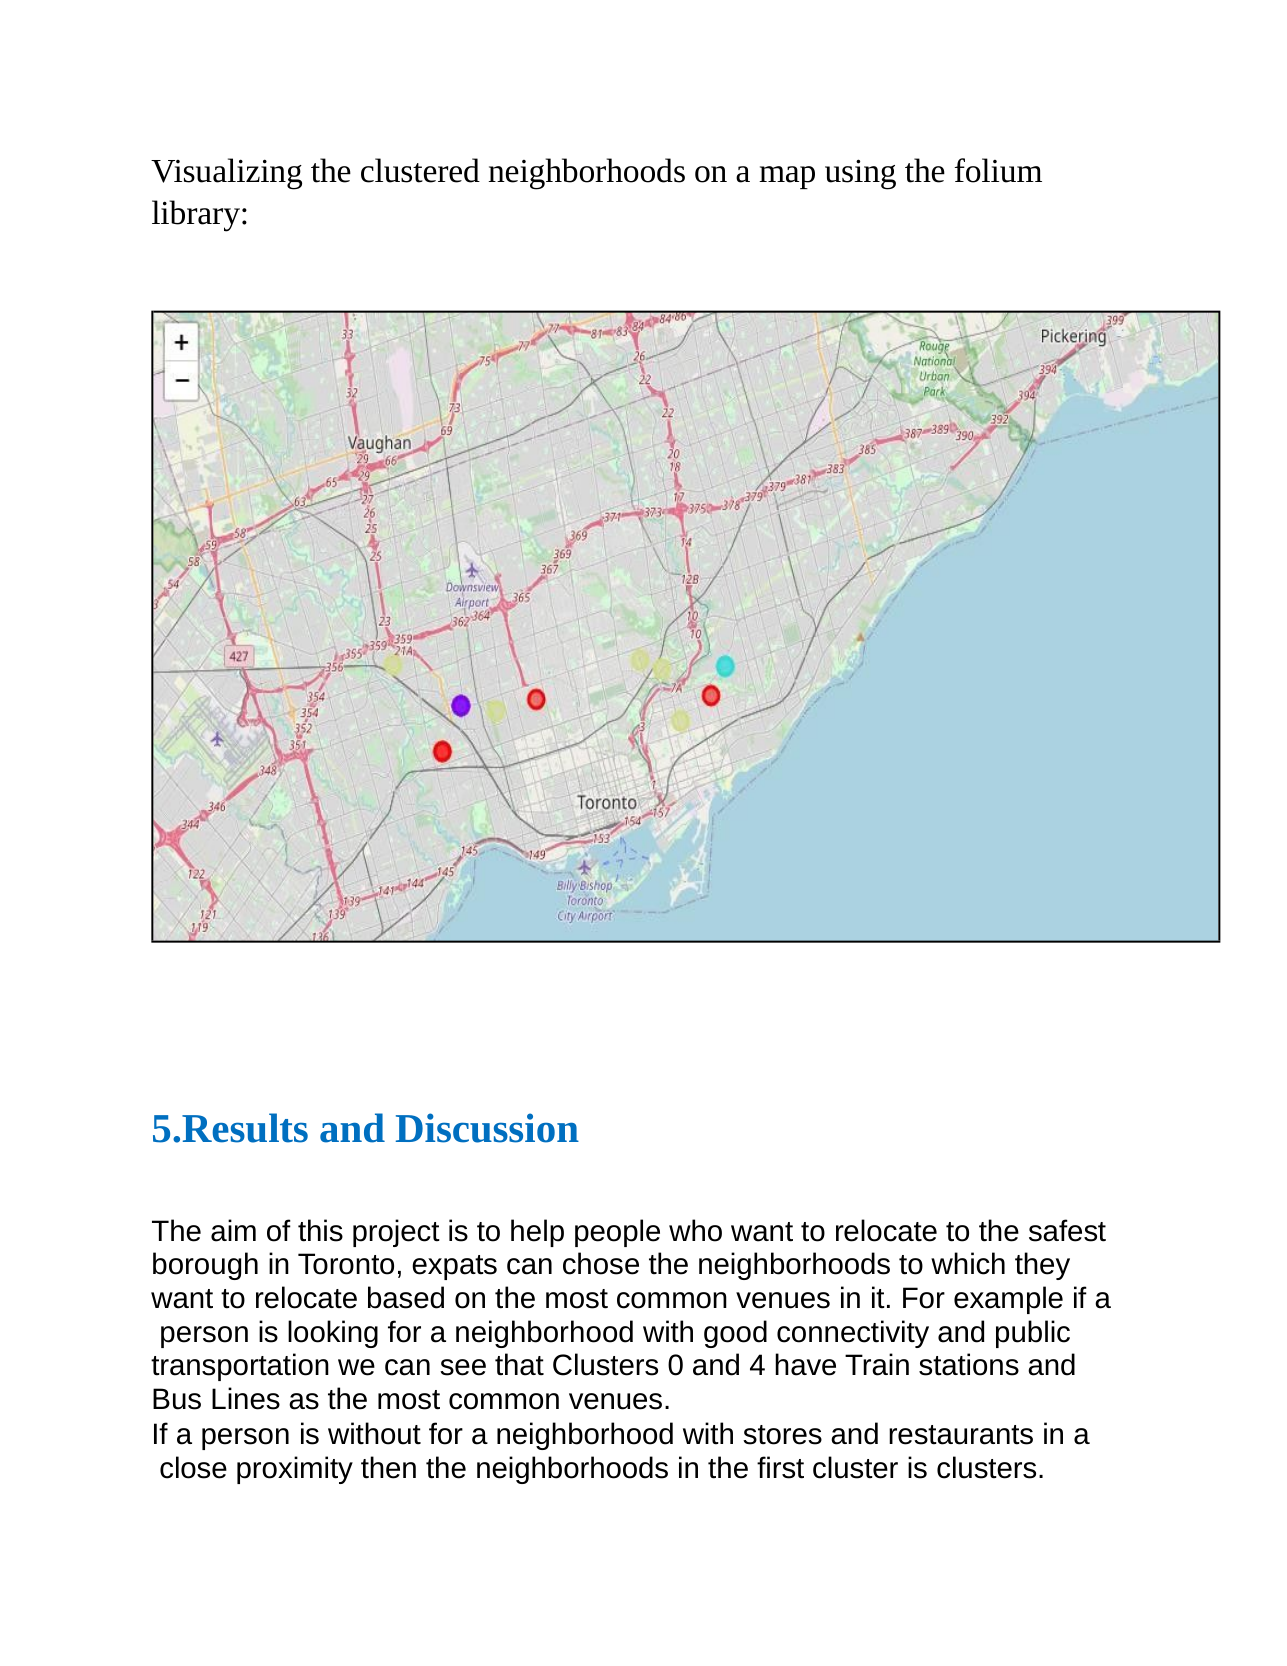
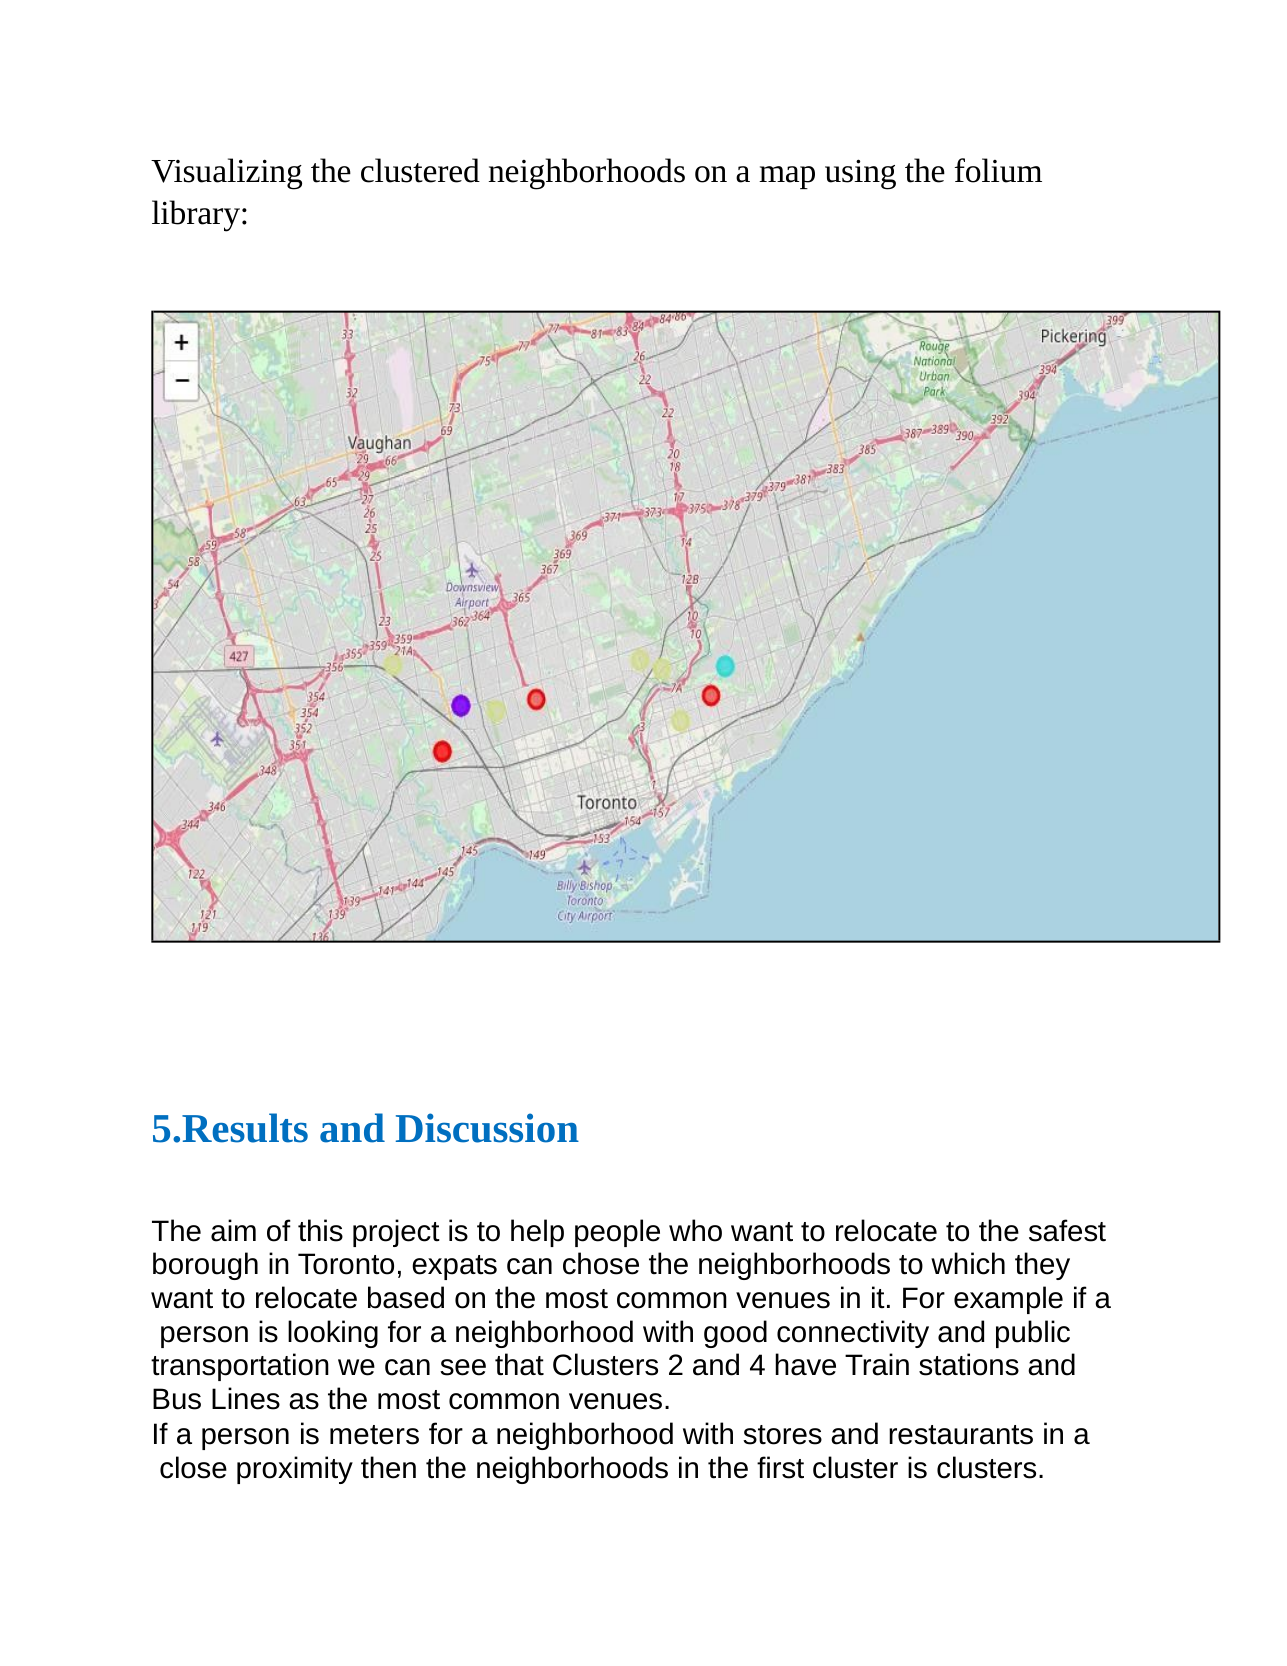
0: 0 -> 2
without: without -> meters
